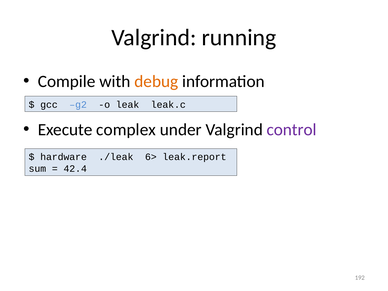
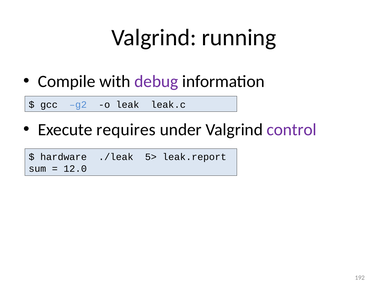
debug colour: orange -> purple
complex: complex -> requires
6>: 6> -> 5>
42.4: 42.4 -> 12.0
